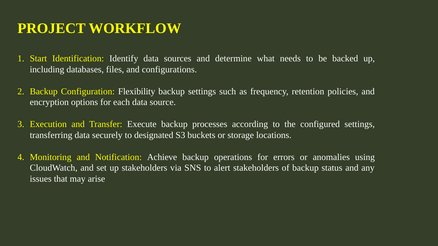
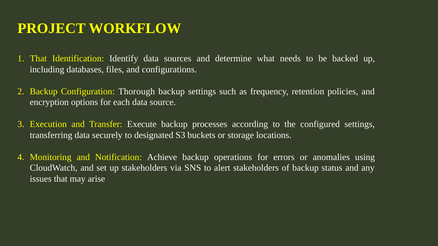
Start at (38, 59): Start -> That
Flexibility: Flexibility -> Thorough
